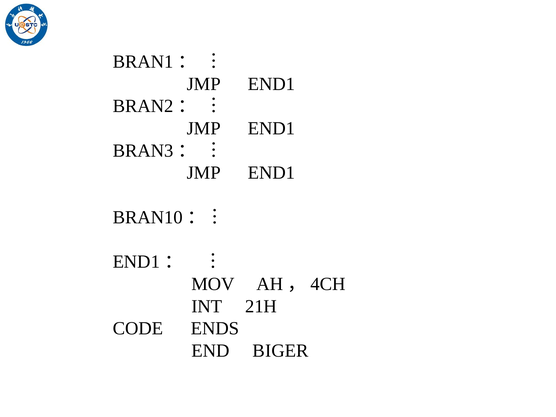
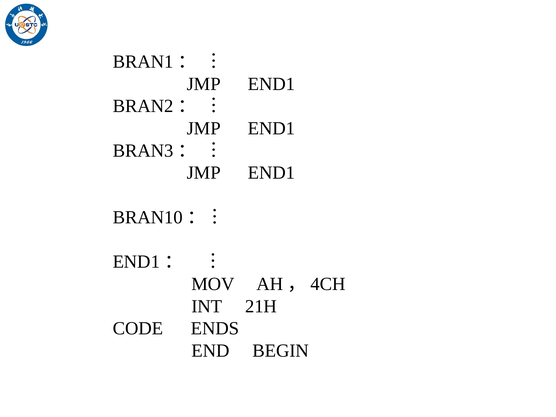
BIGER: BIGER -> BEGIN
